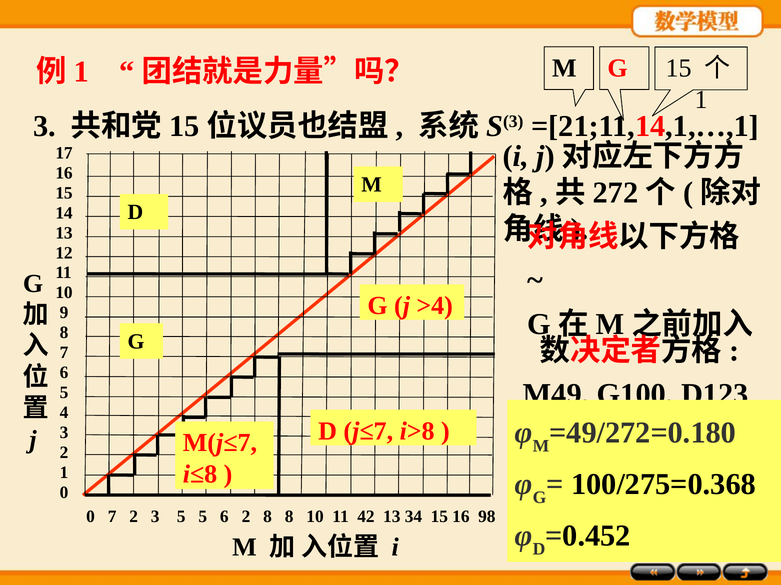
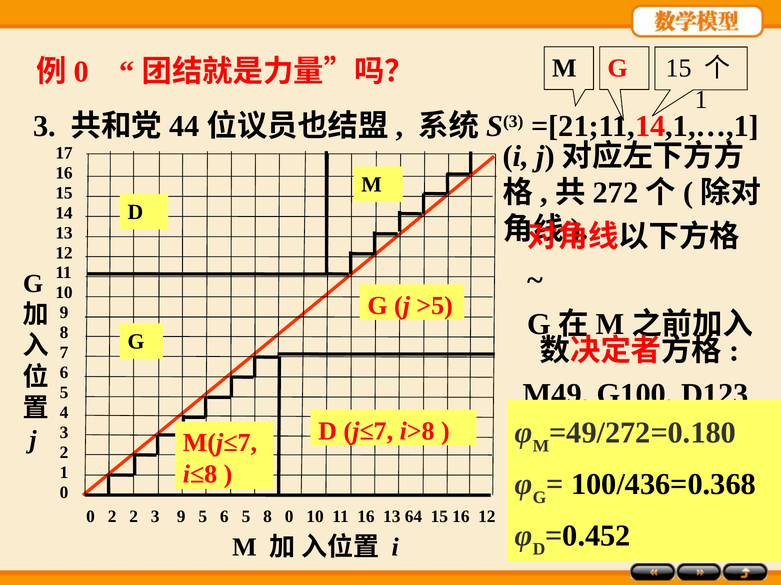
1 at (82, 72): 1 -> 0
15 at (184, 126): 15 -> 44
>4: >4 -> >5
100/275=0.368: 100/275=0.368 -> 100/436=0.368
0 7: 7 -> 2
3 5: 5 -> 9
5 6 2: 2 -> 5
8 8: 8 -> 0
11 42: 42 -> 16
34: 34 -> 64
16 98: 98 -> 12
